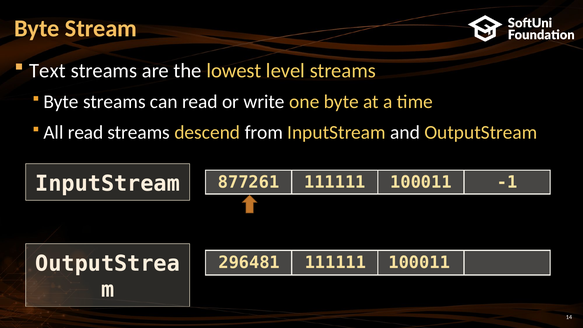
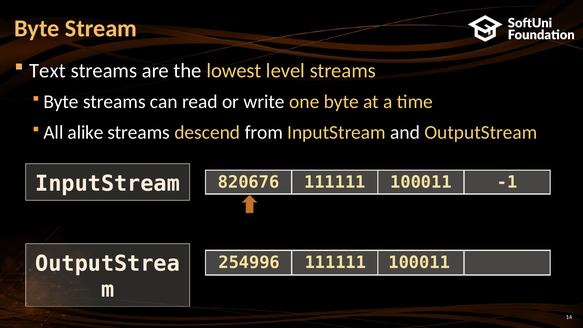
All read: read -> alike
877261: 877261 -> 820676
296481: 296481 -> 254996
